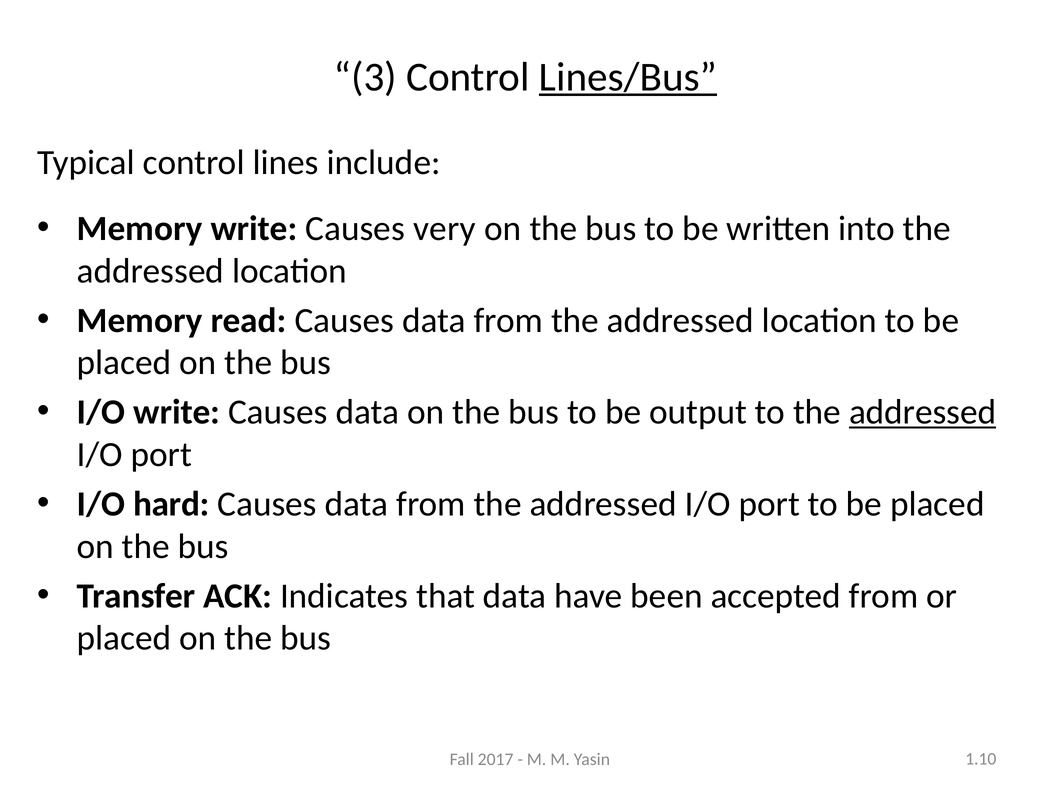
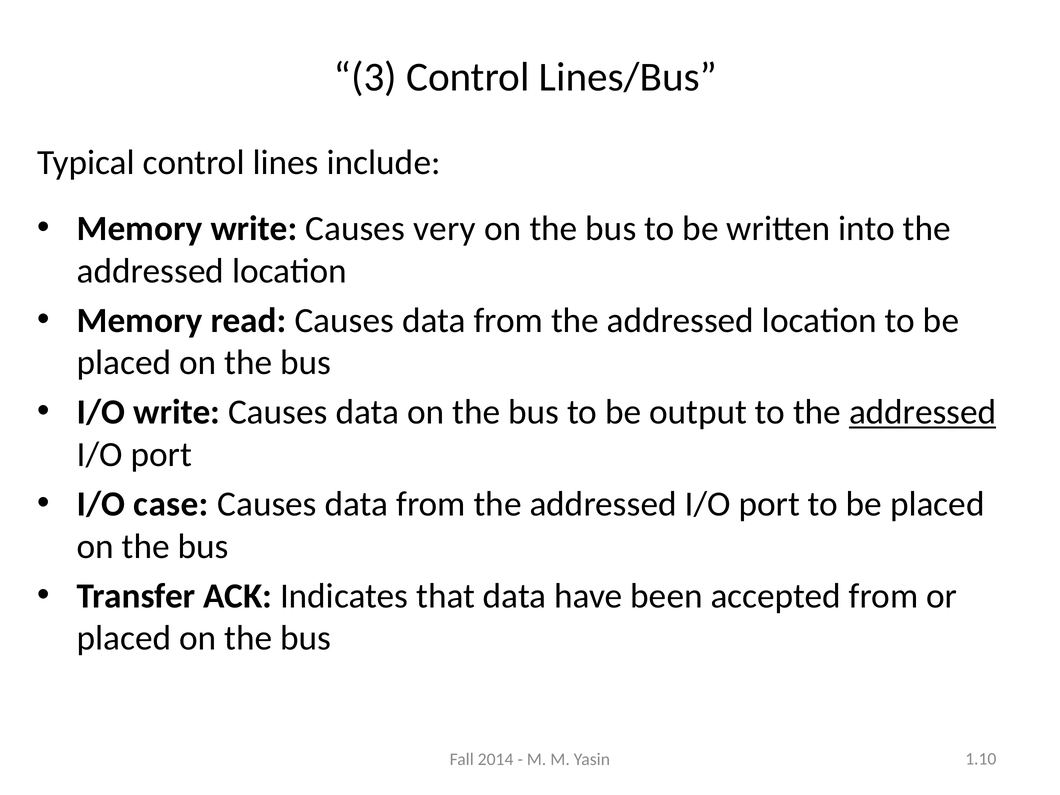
Lines/Bus underline: present -> none
hard: hard -> case
2017: 2017 -> 2014
